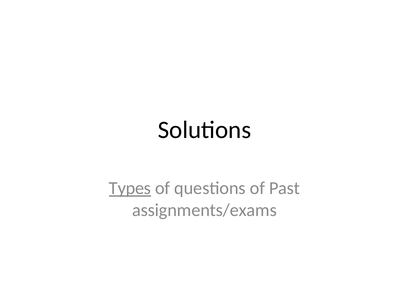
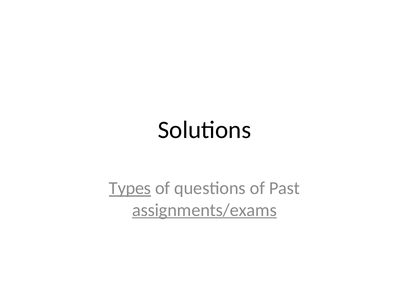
assignments/exams underline: none -> present
